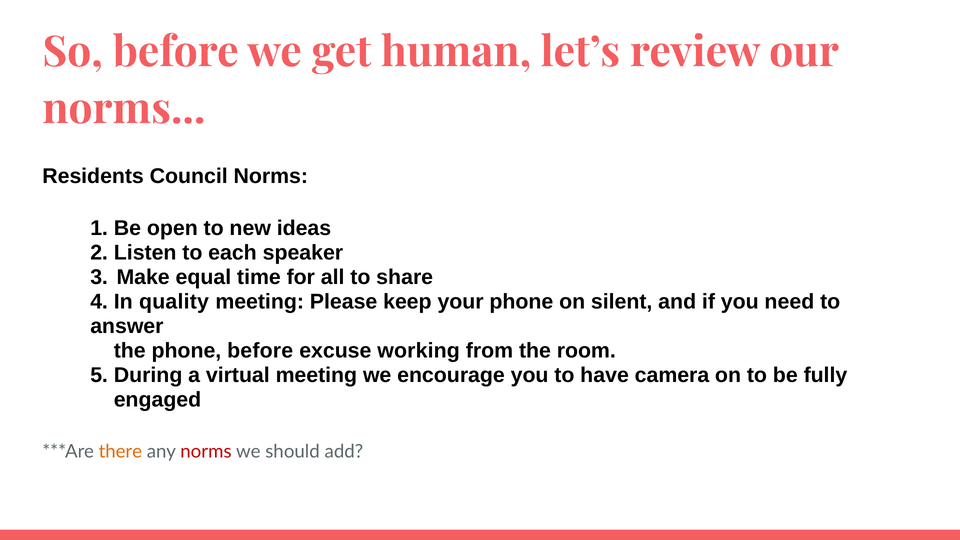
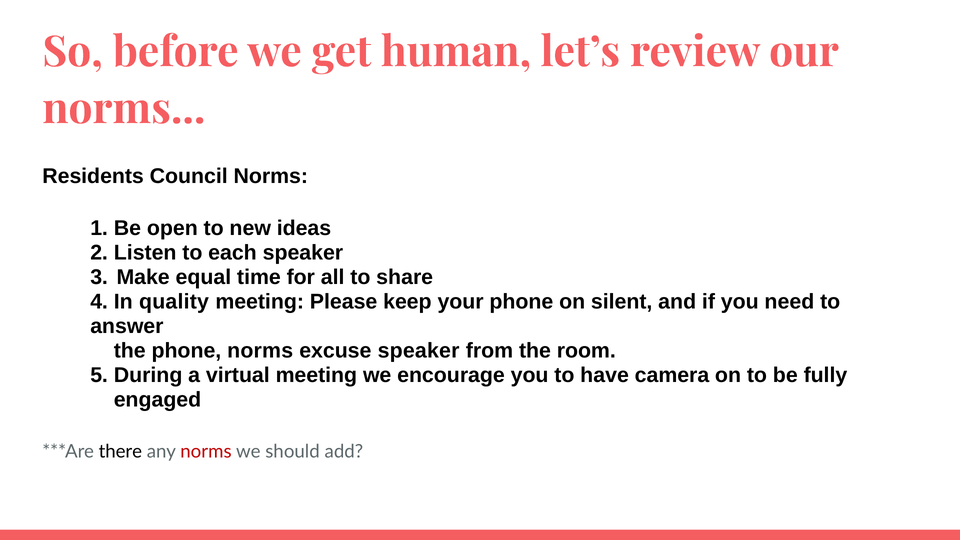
phone before: before -> norms
excuse working: working -> speaker
there colour: orange -> black
